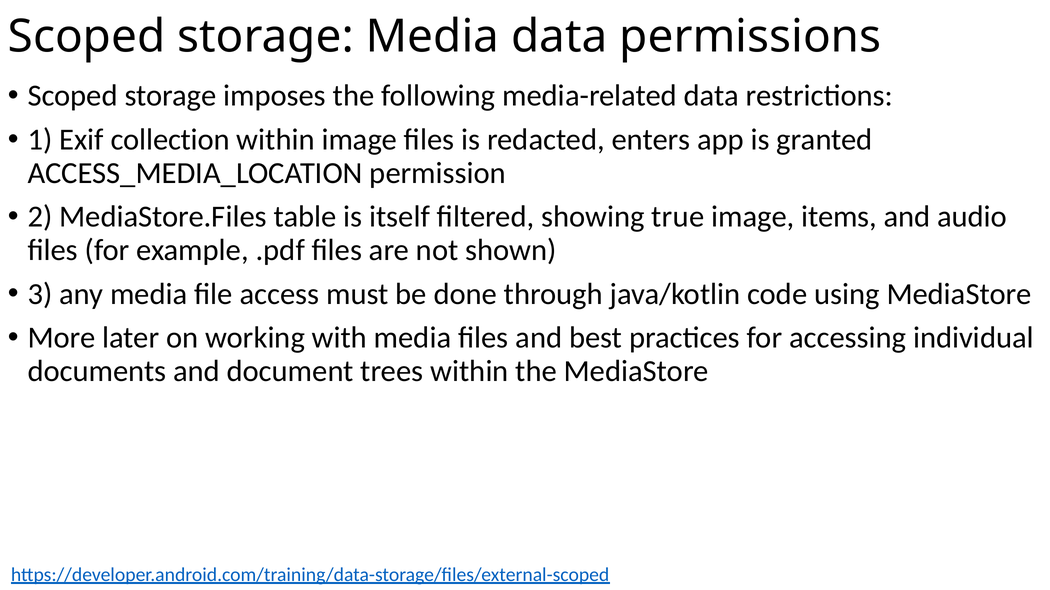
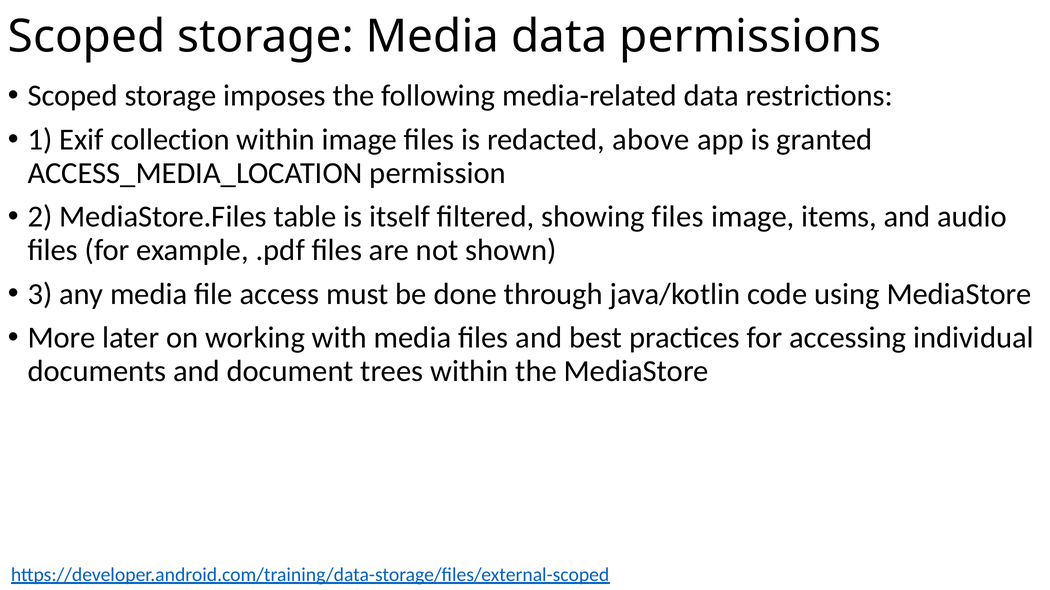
enters: enters -> above
showing true: true -> files
